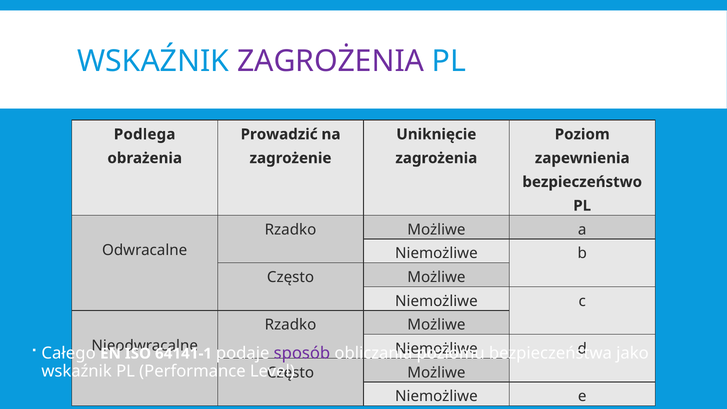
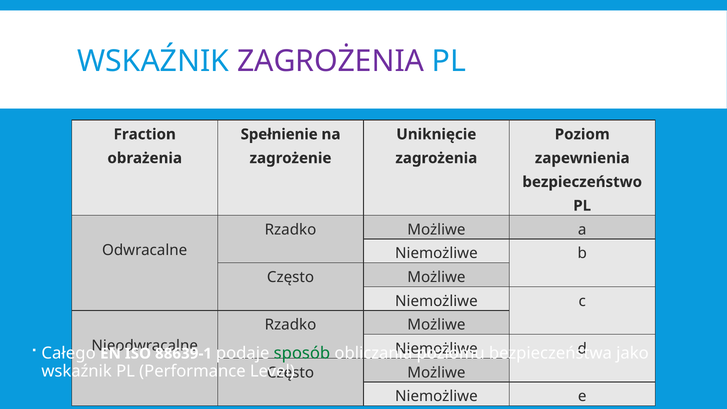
Podlega: Podlega -> Fraction
Prowadzić: Prowadzić -> Spełnienie
64141-1: 64141-1 -> 88639-1
sposób colour: purple -> green
